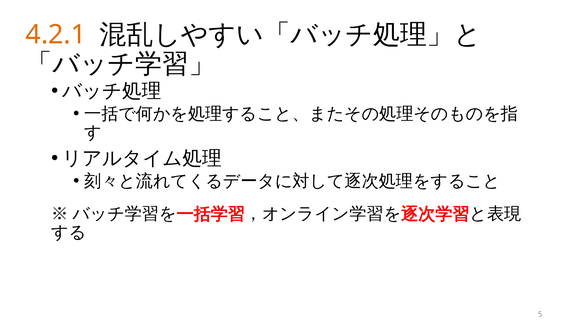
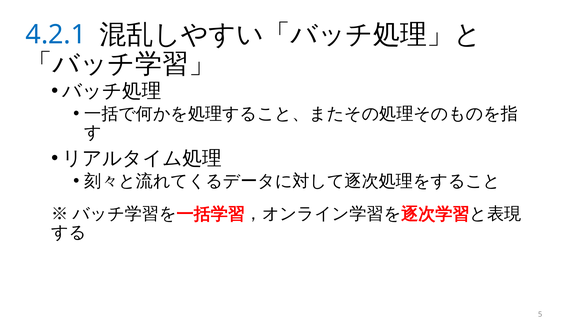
4.2.1 colour: orange -> blue
